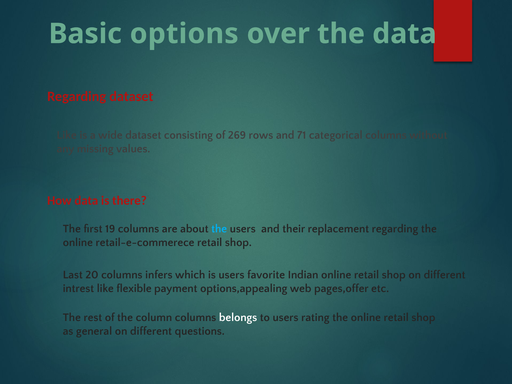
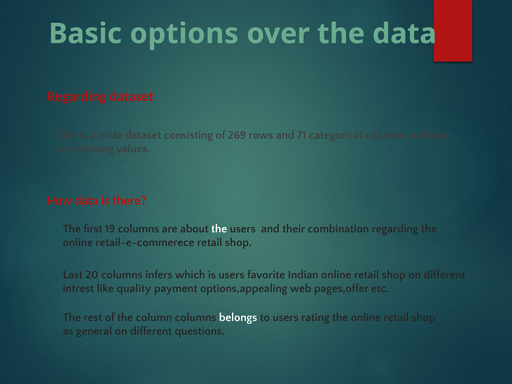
the at (219, 229) colour: light blue -> white
replacement: replacement -> combination
flexible: flexible -> quality
